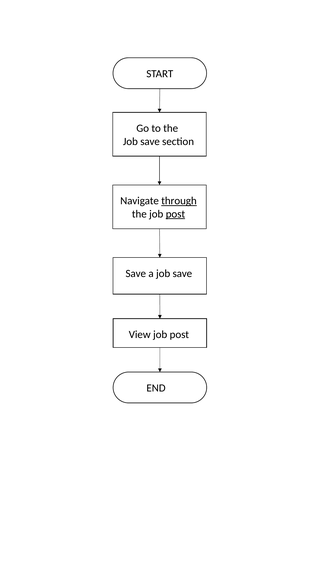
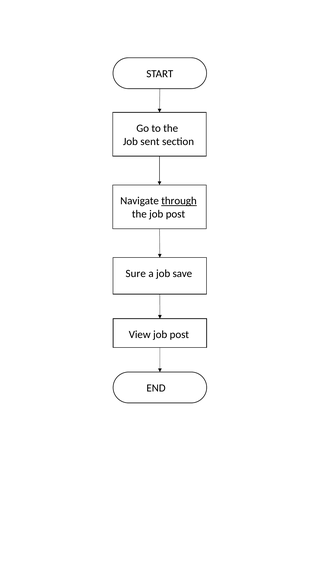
save at (150, 141): save -> sent
post at (175, 214) underline: present -> none
Save at (136, 273): Save -> Sure
